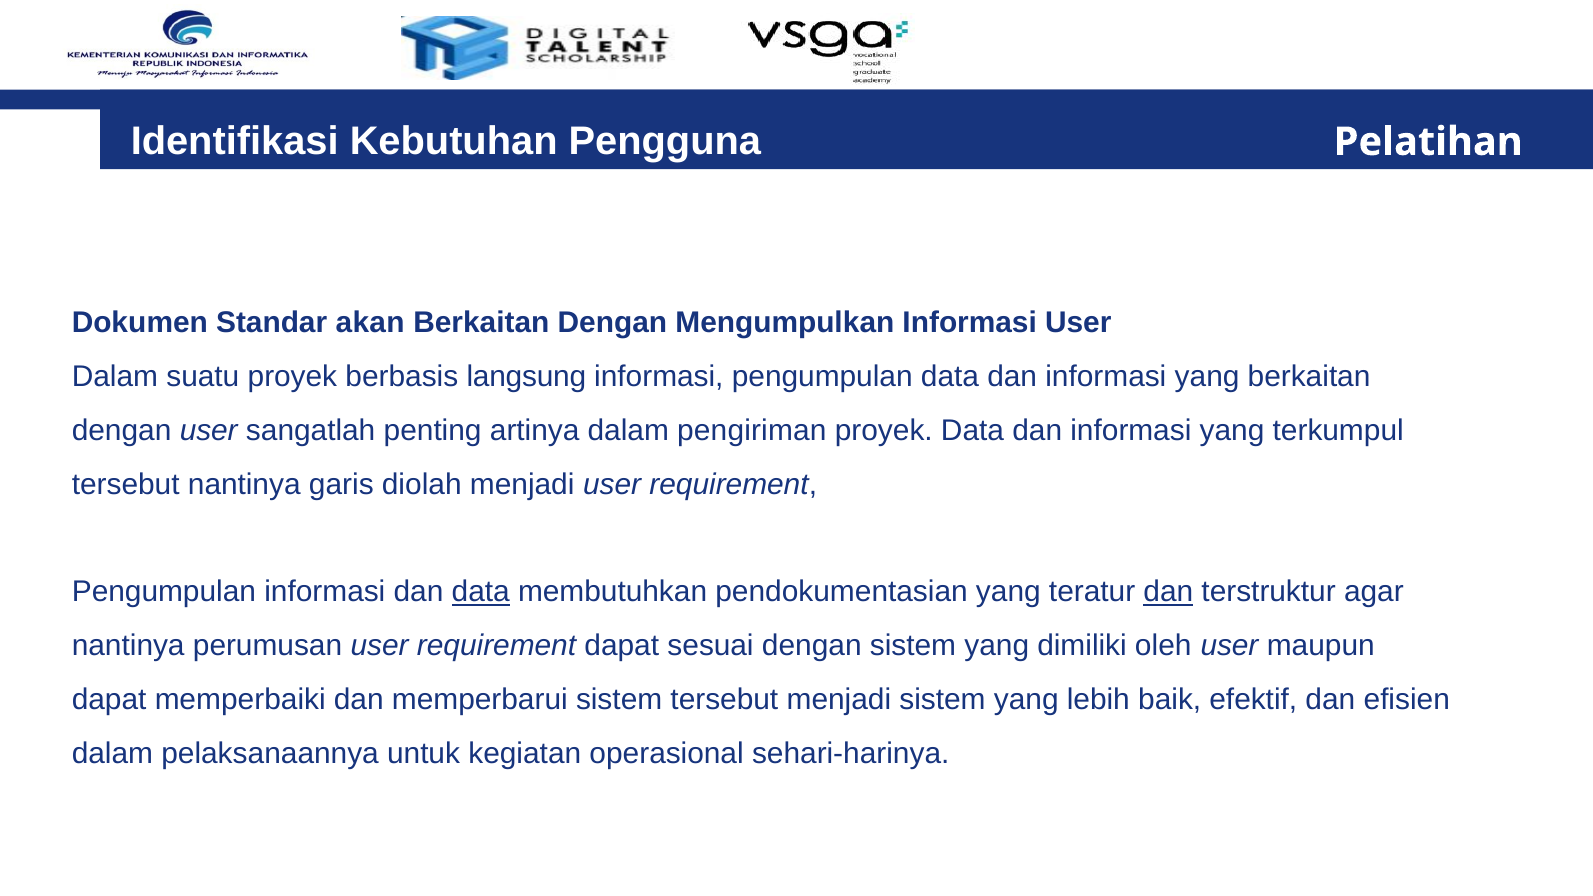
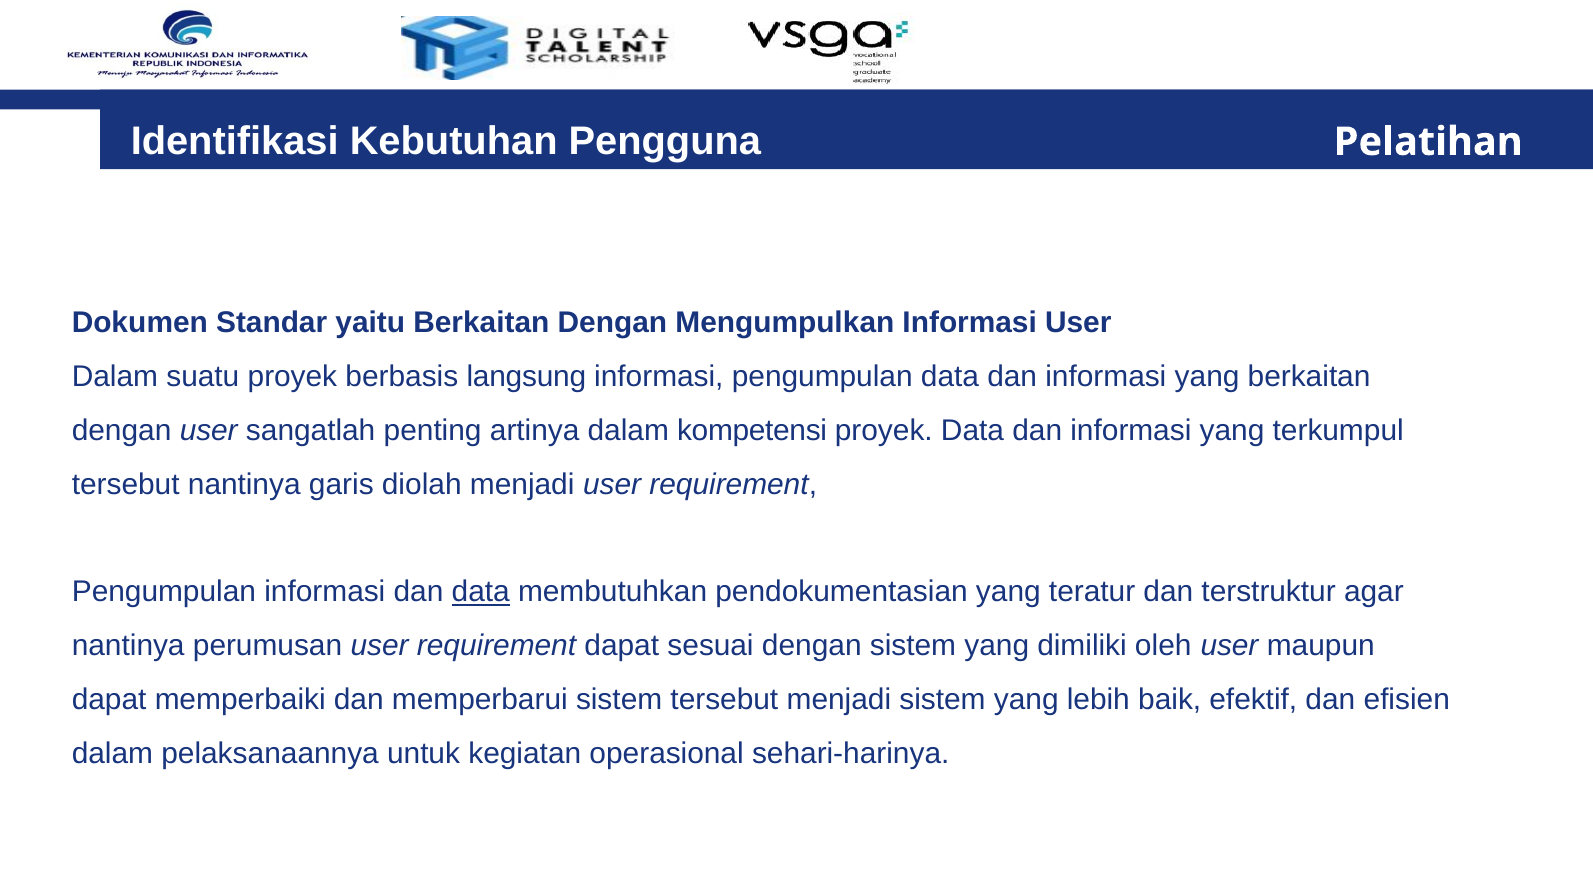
akan: akan -> yaitu
pengiriman: pengiriman -> kompetensi
dan at (1168, 592) underline: present -> none
